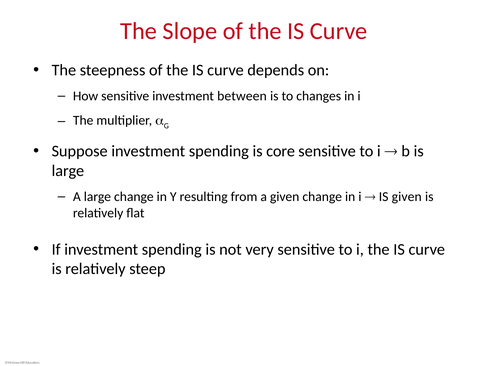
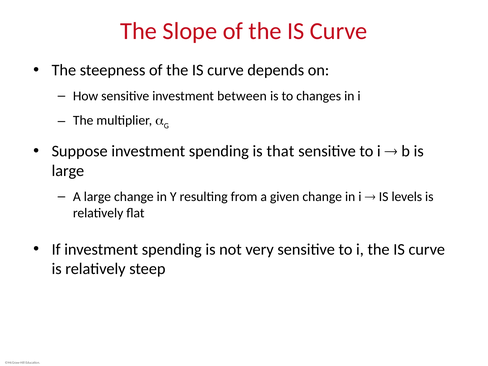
core: core -> that
IS given: given -> levels
